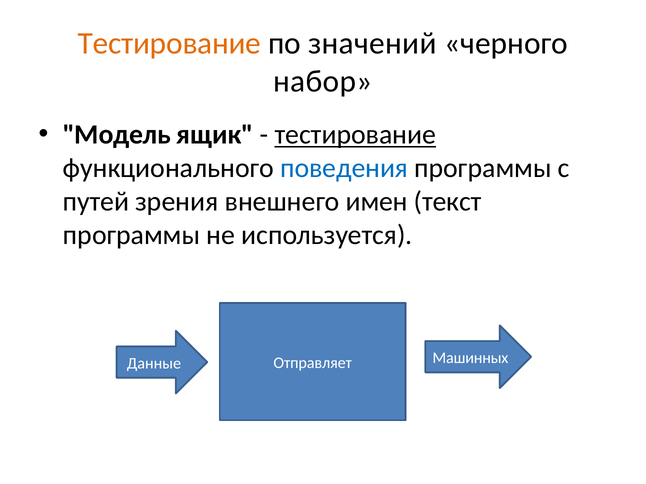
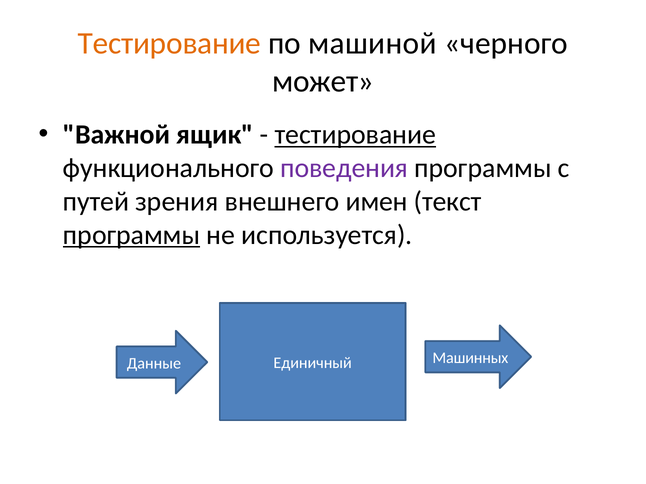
значений: значений -> машиной
набор: набор -> может
Модель: Модель -> Важной
поведения colour: blue -> purple
программы at (132, 235) underline: none -> present
Отправляет: Отправляет -> Единичный
